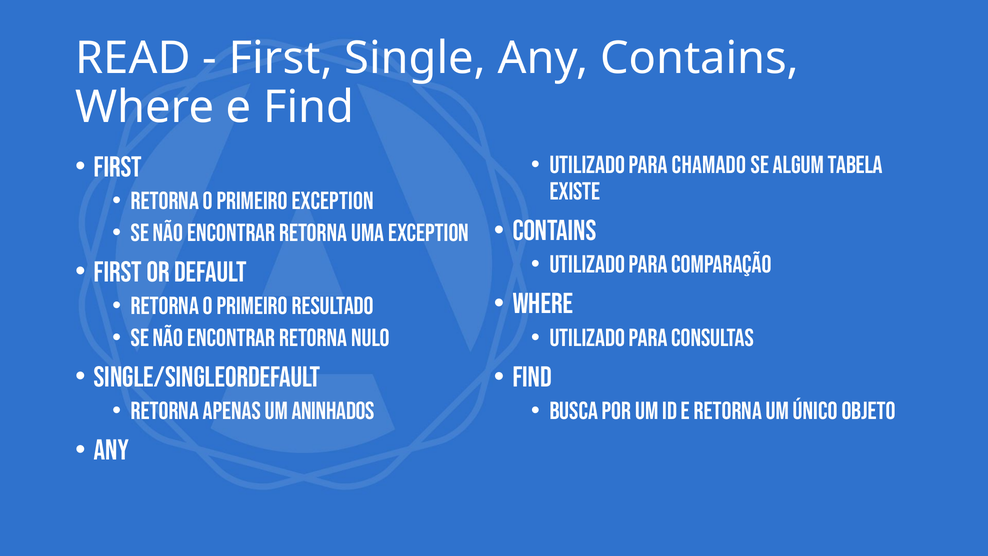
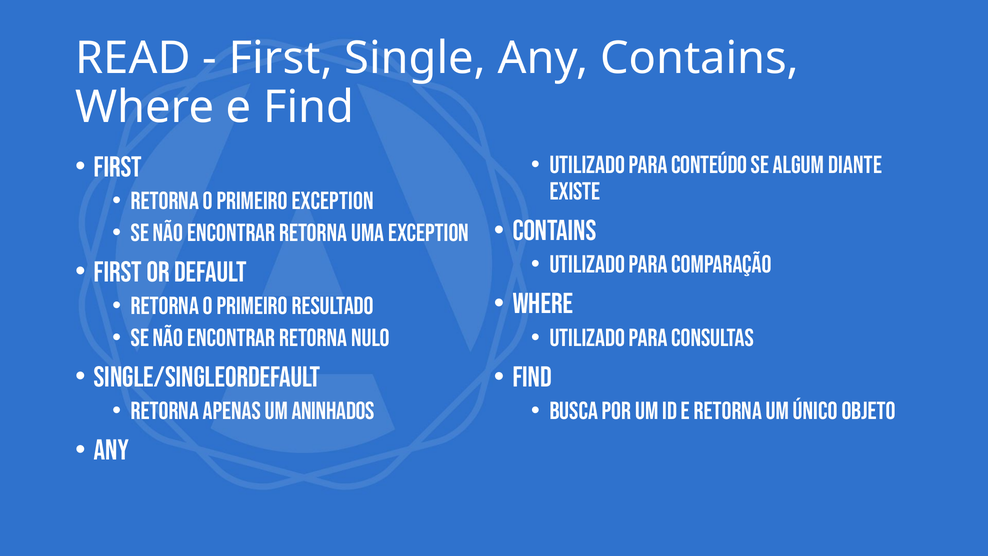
chamado: chamado -> conteúdo
tabela: tabela -> diante
